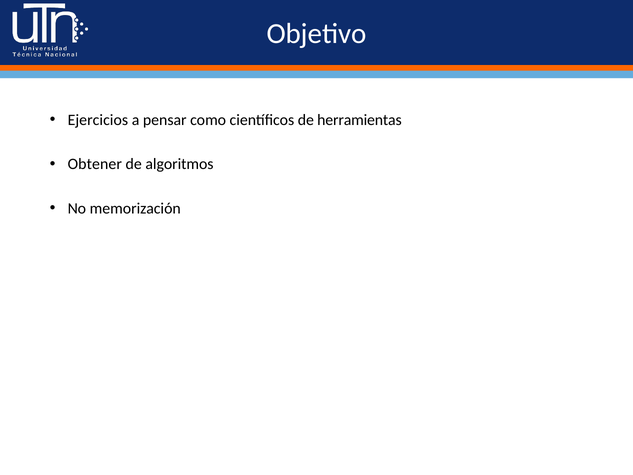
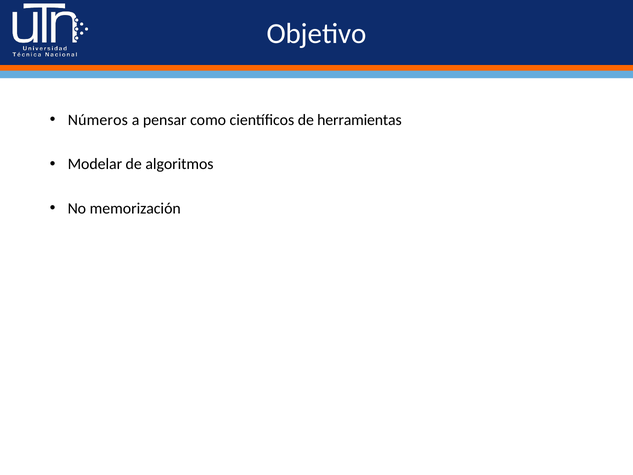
Ejercicios: Ejercicios -> Números
Obtener: Obtener -> Modelar
